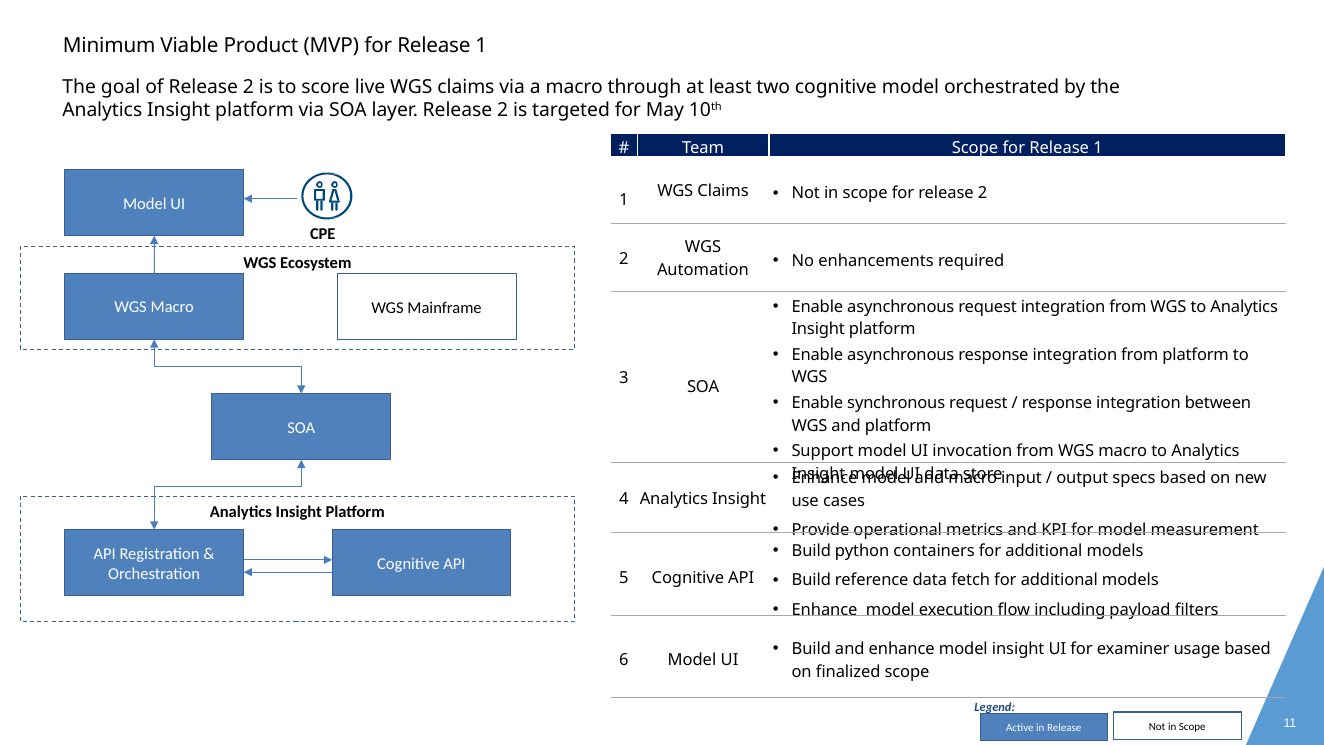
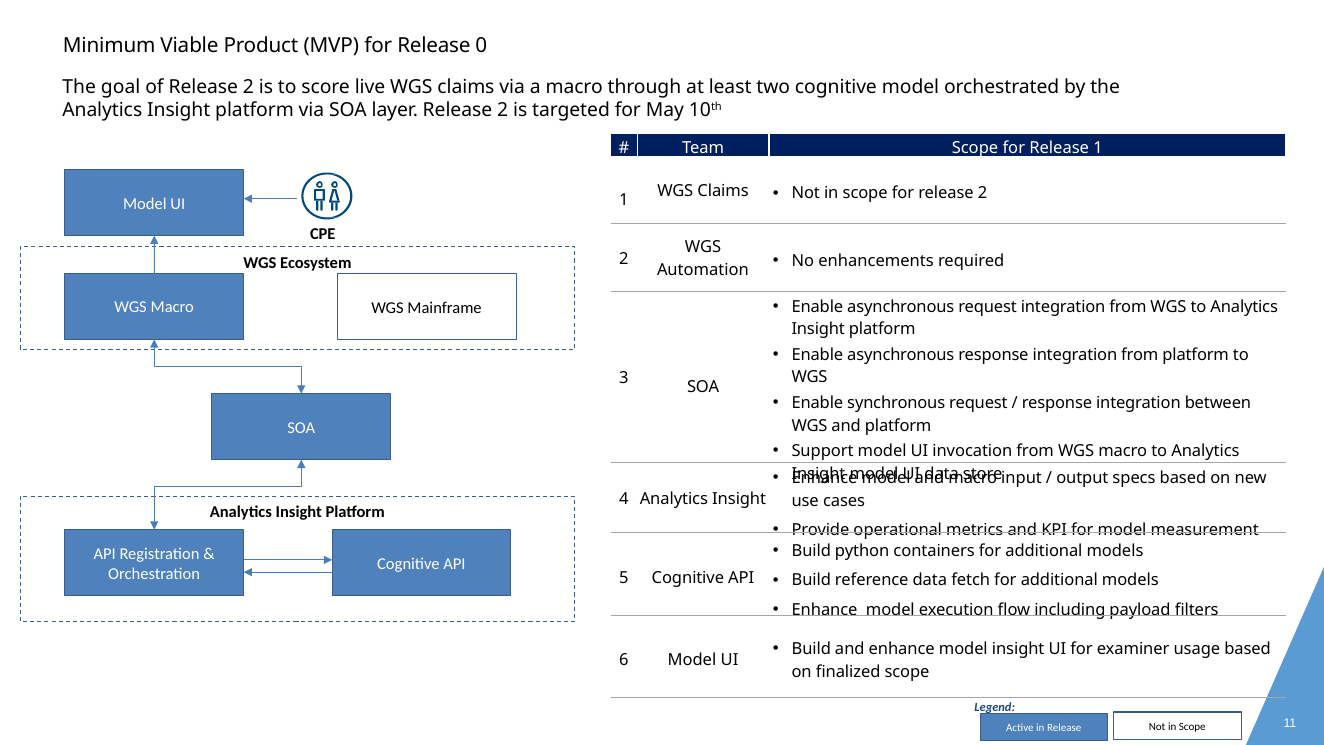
MVP for Release 1: 1 -> 0
